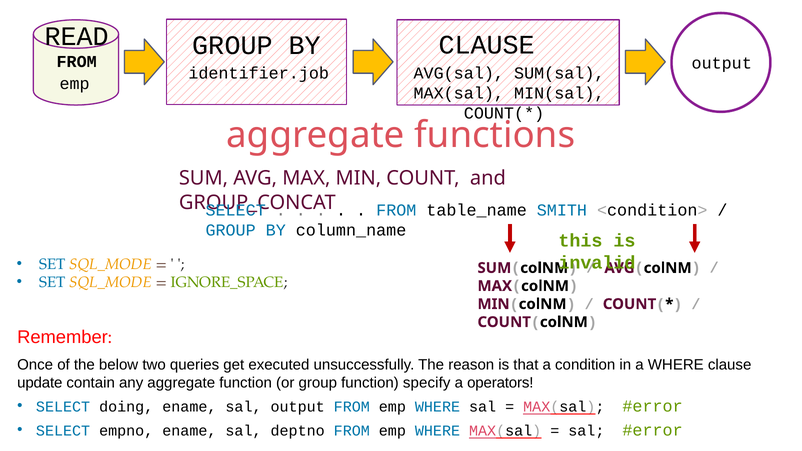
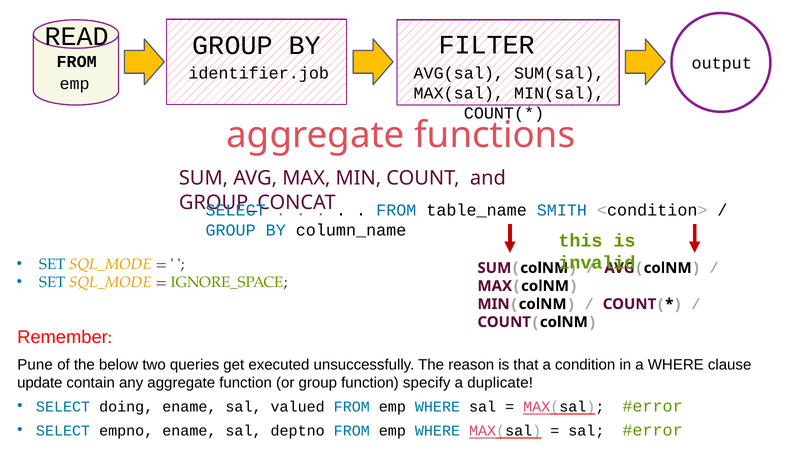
CLAUSE at (487, 45): CLAUSE -> FILTER
Once: Once -> Pune
operators: operators -> duplicate
sal output: output -> valued
